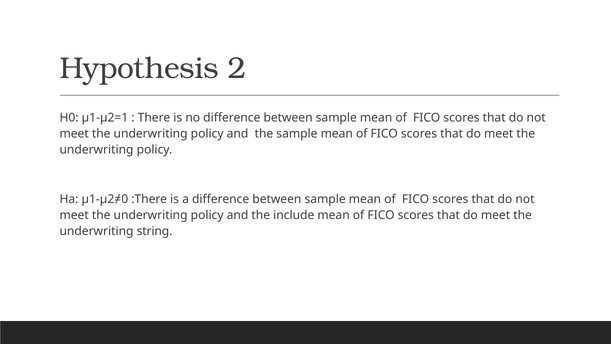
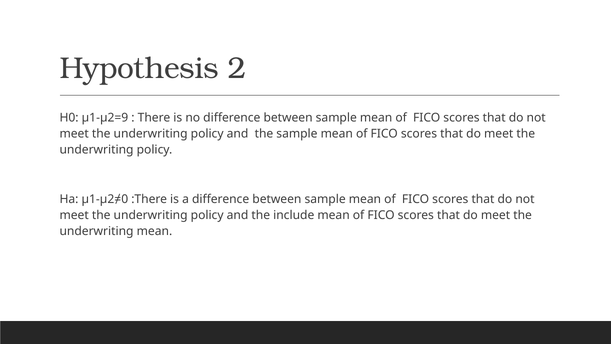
µ1-µ2=1: µ1-µ2=1 -> µ1-µ2=9
underwriting string: string -> mean
